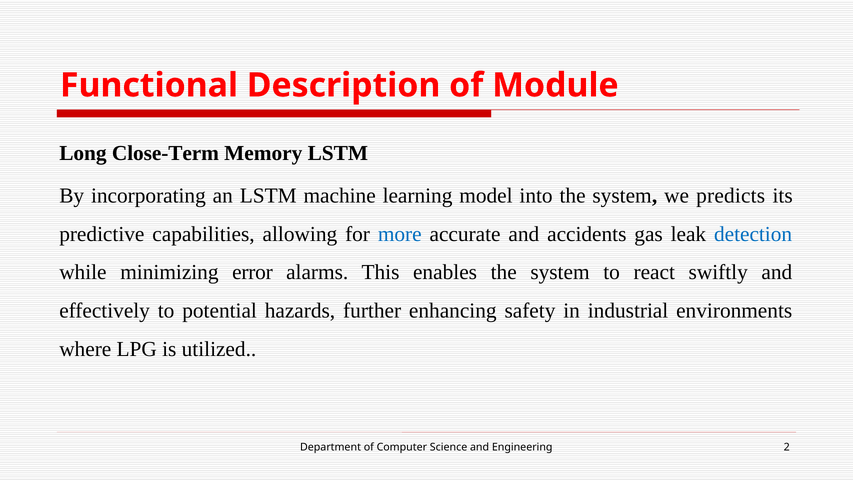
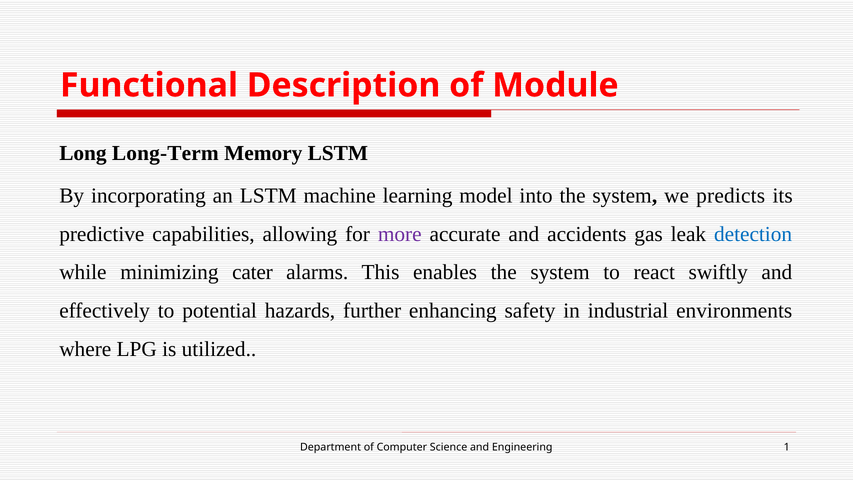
Close-Term: Close-Term -> Long-Term
more colour: blue -> purple
error: error -> cater
2: 2 -> 1
